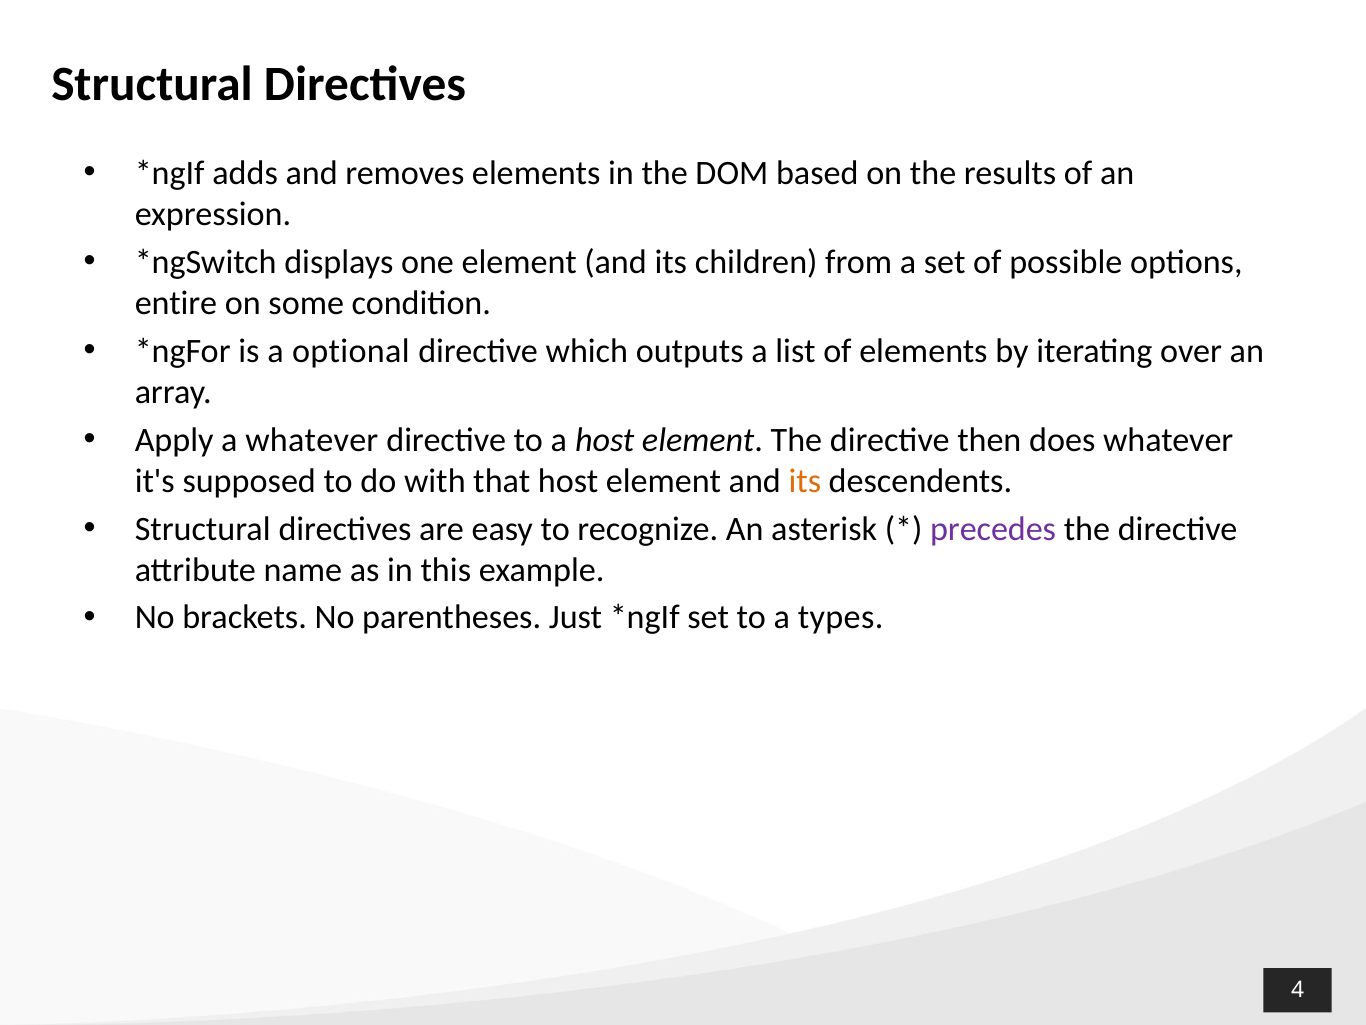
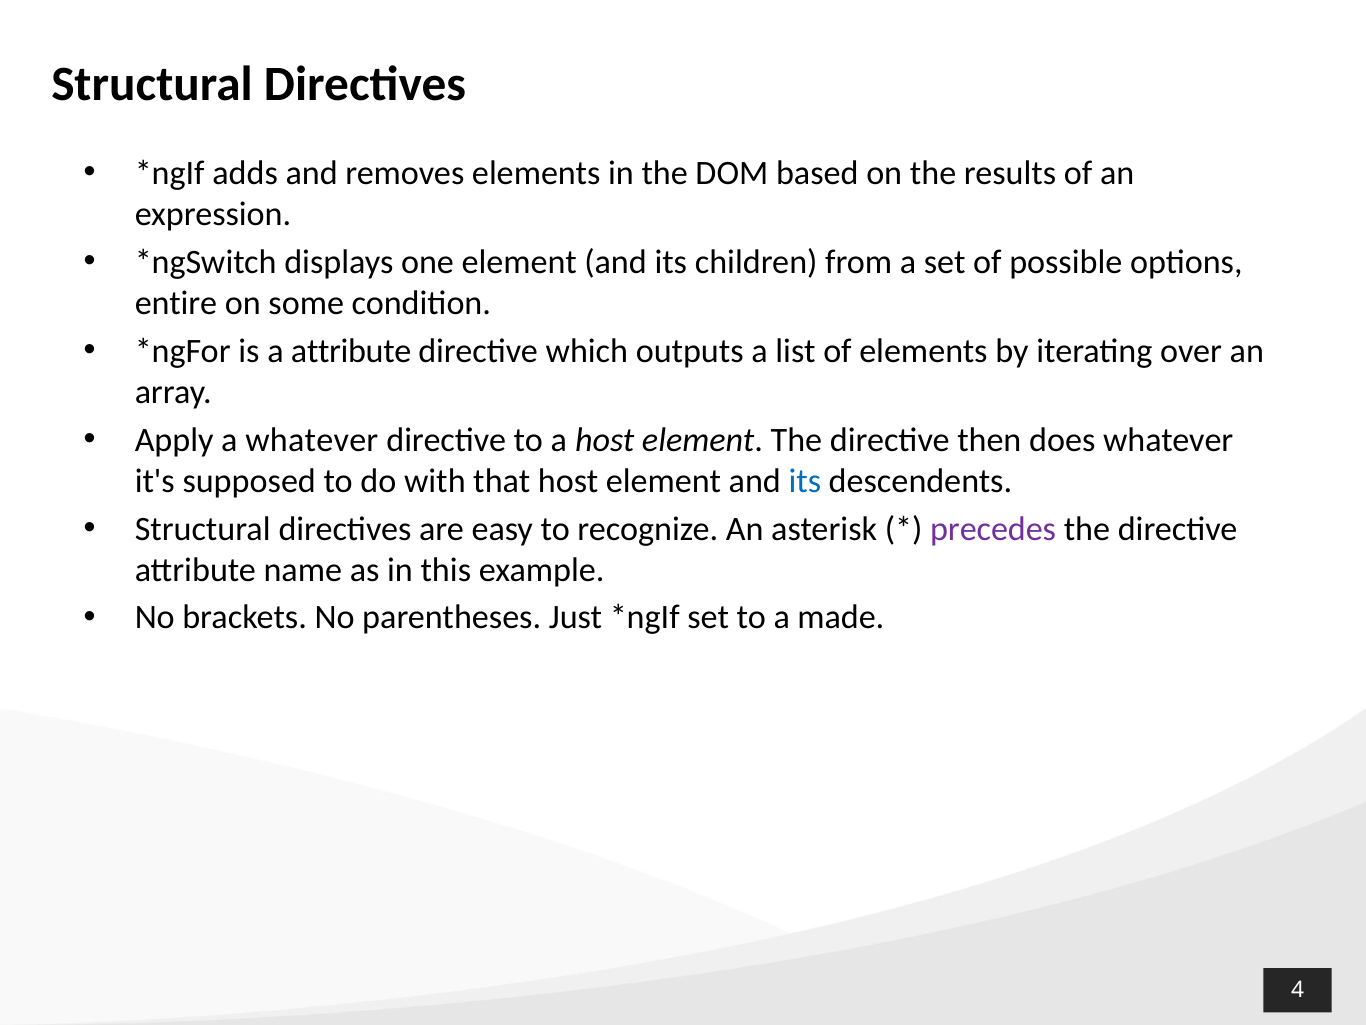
a optional: optional -> attribute
its at (805, 481) colour: orange -> blue
types: types -> made
